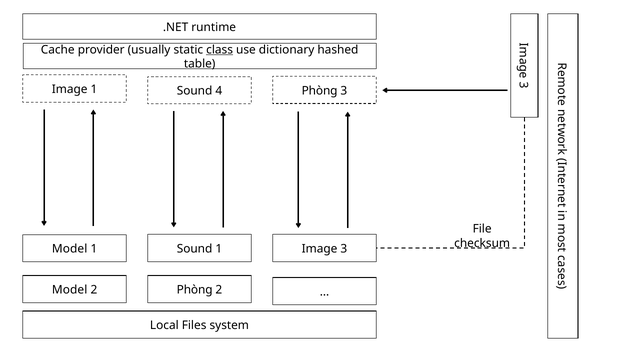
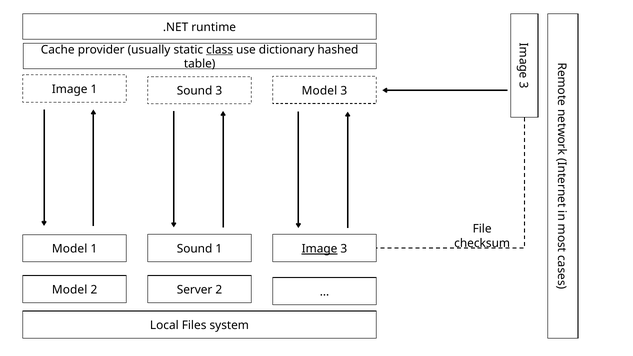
Phòng at (320, 91): Phòng -> Model
Sound 4: 4 -> 3
Image at (320, 249) underline: none -> present
Phòng at (195, 290): Phòng -> Server
